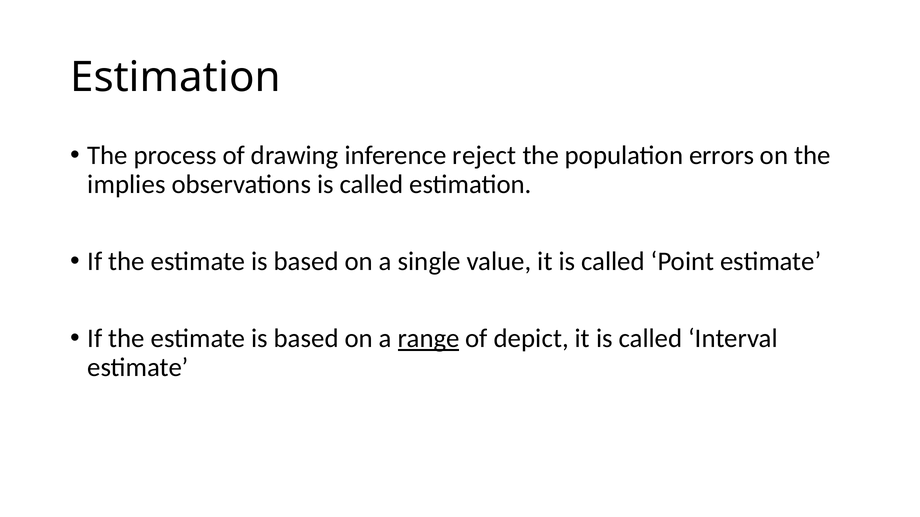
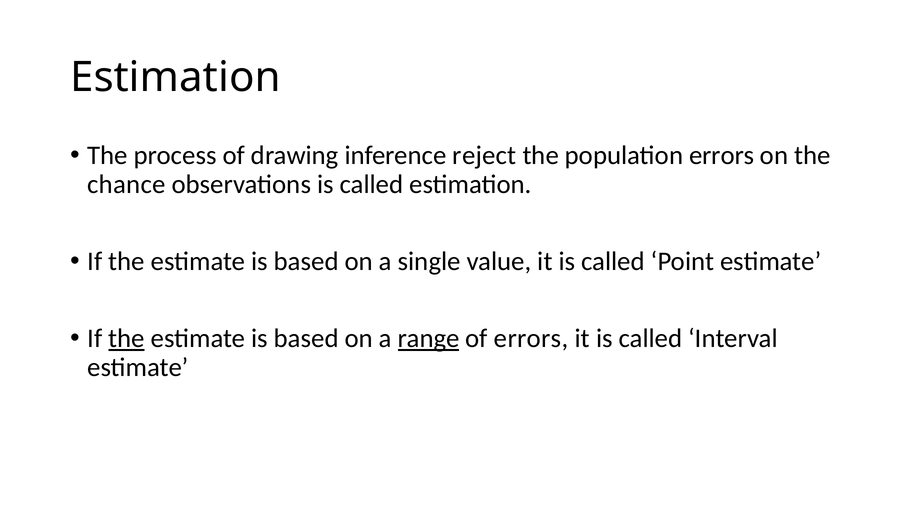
implies: implies -> chance
the at (126, 339) underline: none -> present
of depict: depict -> errors
